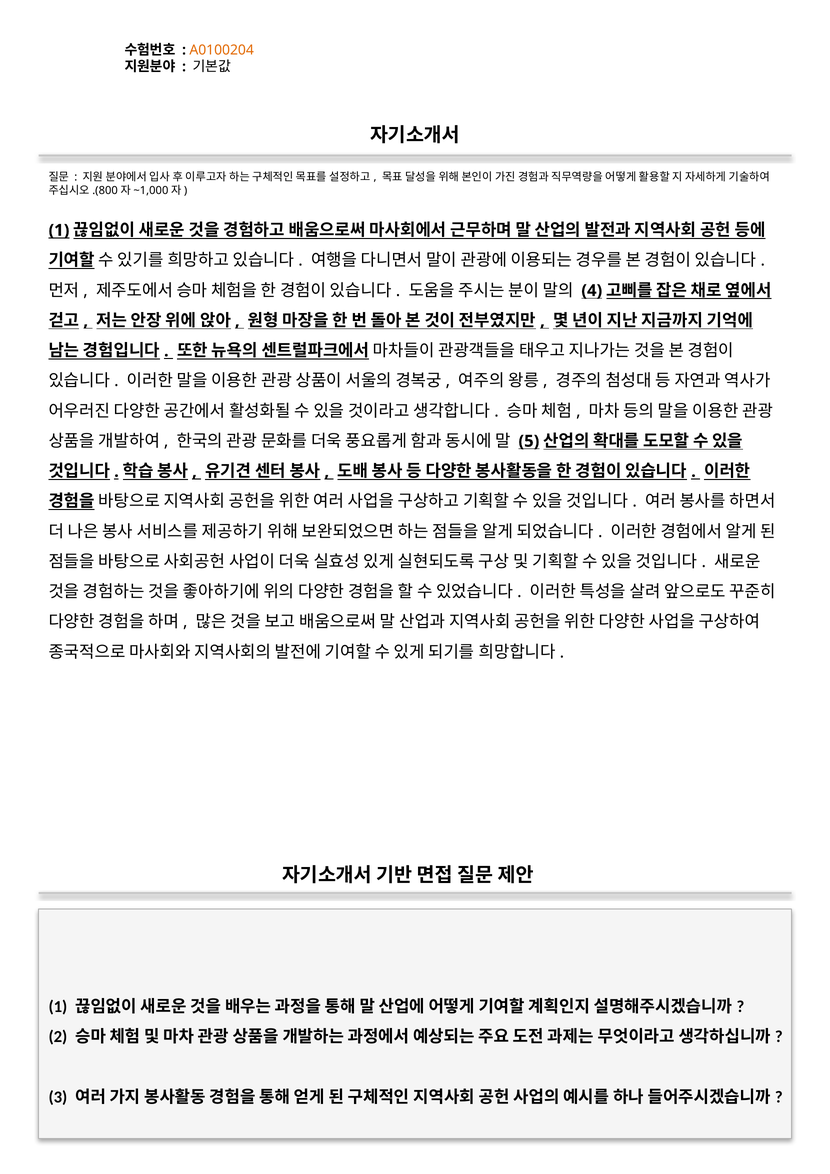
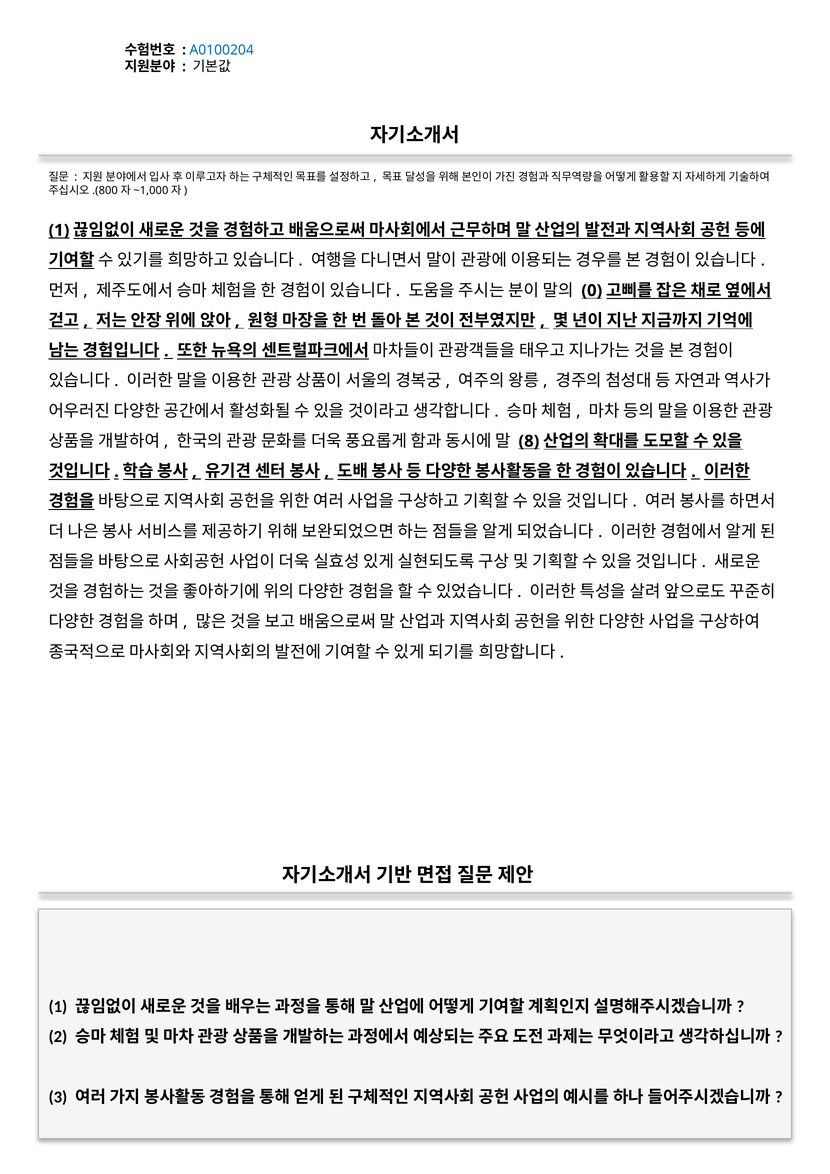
A0100204 colour: orange -> blue
4: 4 -> 0
5: 5 -> 8
